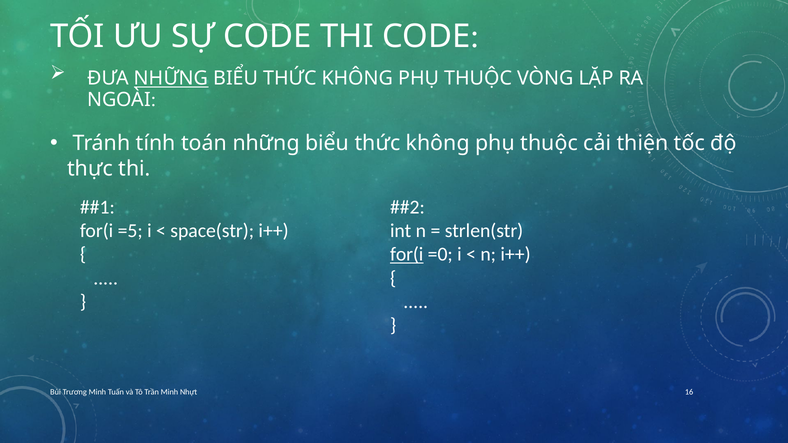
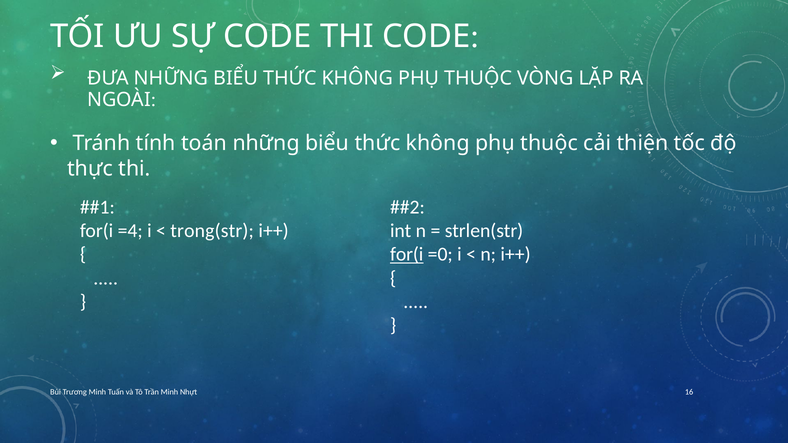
NHỮNG at (171, 78) underline: present -> none
=5: =5 -> =4
space(str: space(str -> trong(str
